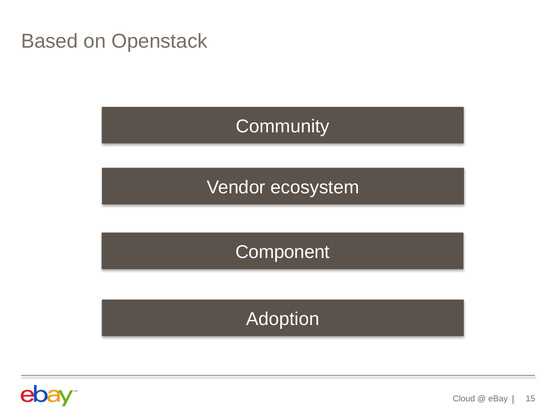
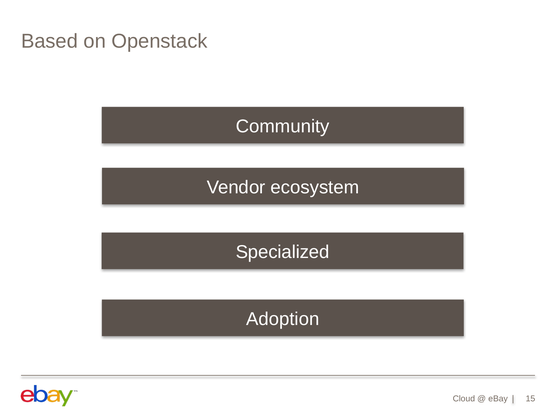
Component: Component -> Specialized
